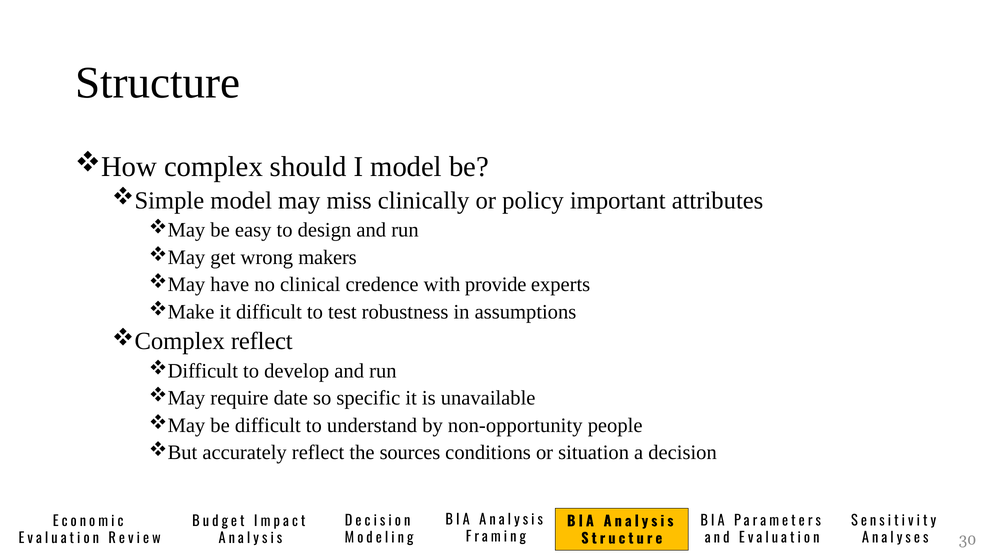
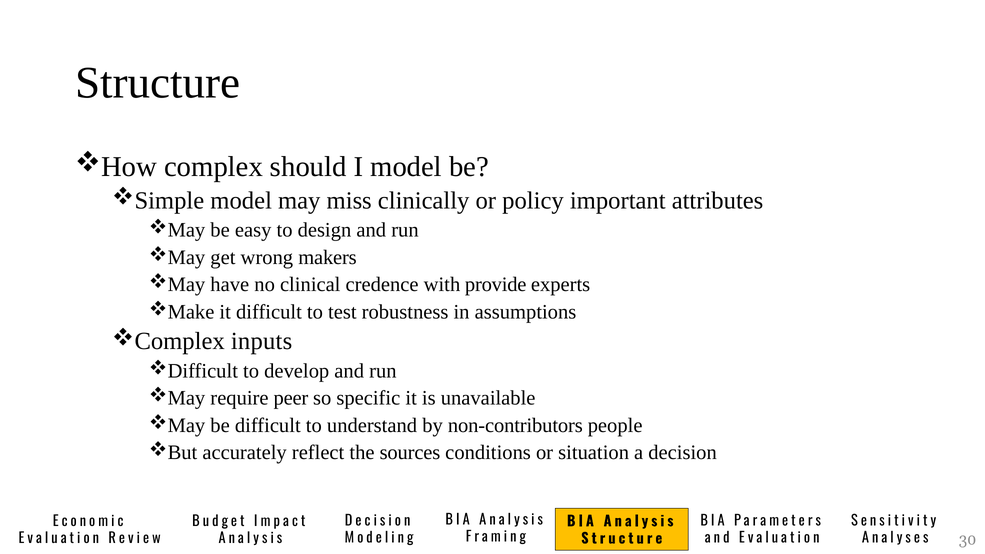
reflect at (262, 341): reflect -> inputs
date: date -> peer
non-opportunity: non-opportunity -> non-contributors
